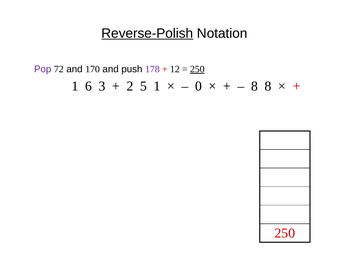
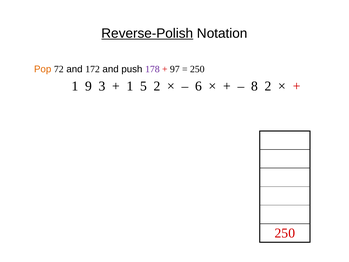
Pop colour: purple -> orange
170: 170 -> 172
12: 12 -> 97
250 at (197, 69) underline: present -> none
6: 6 -> 9
2 at (130, 86): 2 -> 1
5 1: 1 -> 2
0: 0 -> 6
8 8: 8 -> 2
